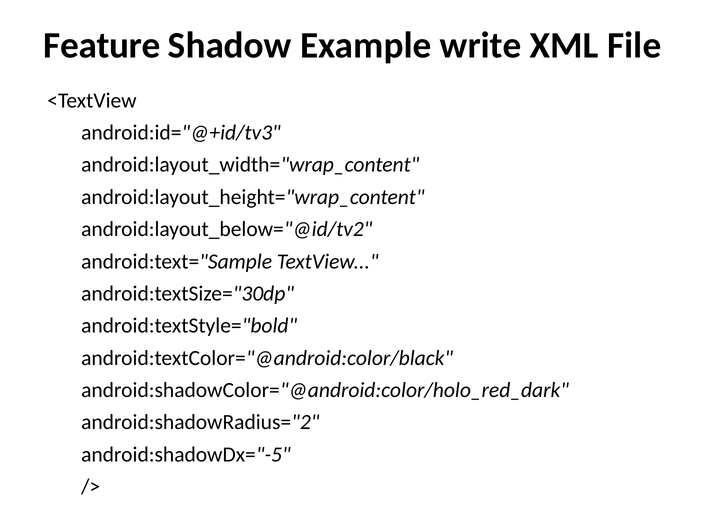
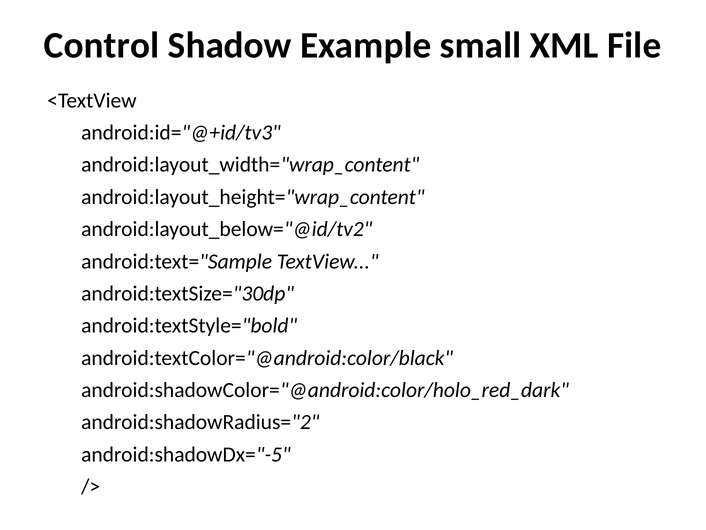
Feature: Feature -> Control
write: write -> small
